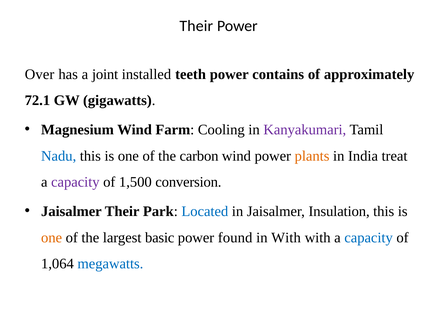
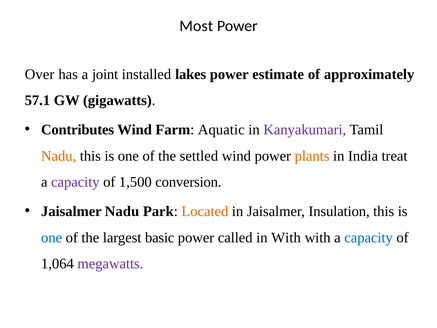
Their at (196, 26): Their -> Most
teeth: teeth -> lakes
contains: contains -> estimate
72.1: 72.1 -> 57.1
Magnesium: Magnesium -> Contributes
Cooling: Cooling -> Aquatic
Nadu at (59, 156) colour: blue -> orange
carbon: carbon -> settled
Jaisalmer Their: Their -> Nadu
Located colour: blue -> orange
one at (52, 237) colour: orange -> blue
found: found -> called
megawatts colour: blue -> purple
